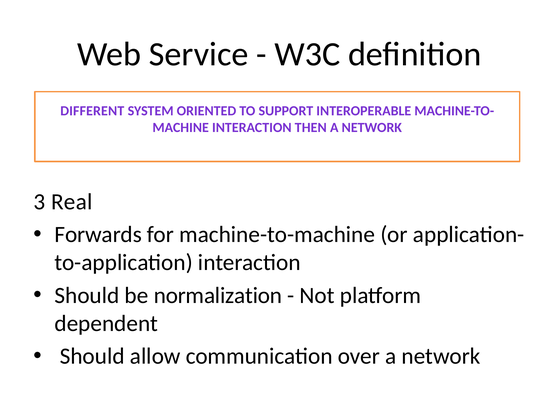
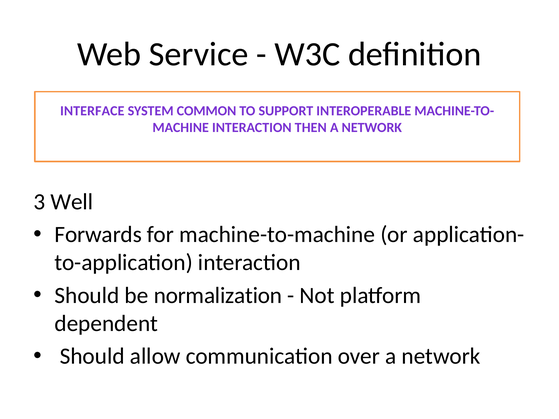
DIFFERENT: DIFFERENT -> INTERFACE
ORIENTED: ORIENTED -> COMMON
Real: Real -> Well
